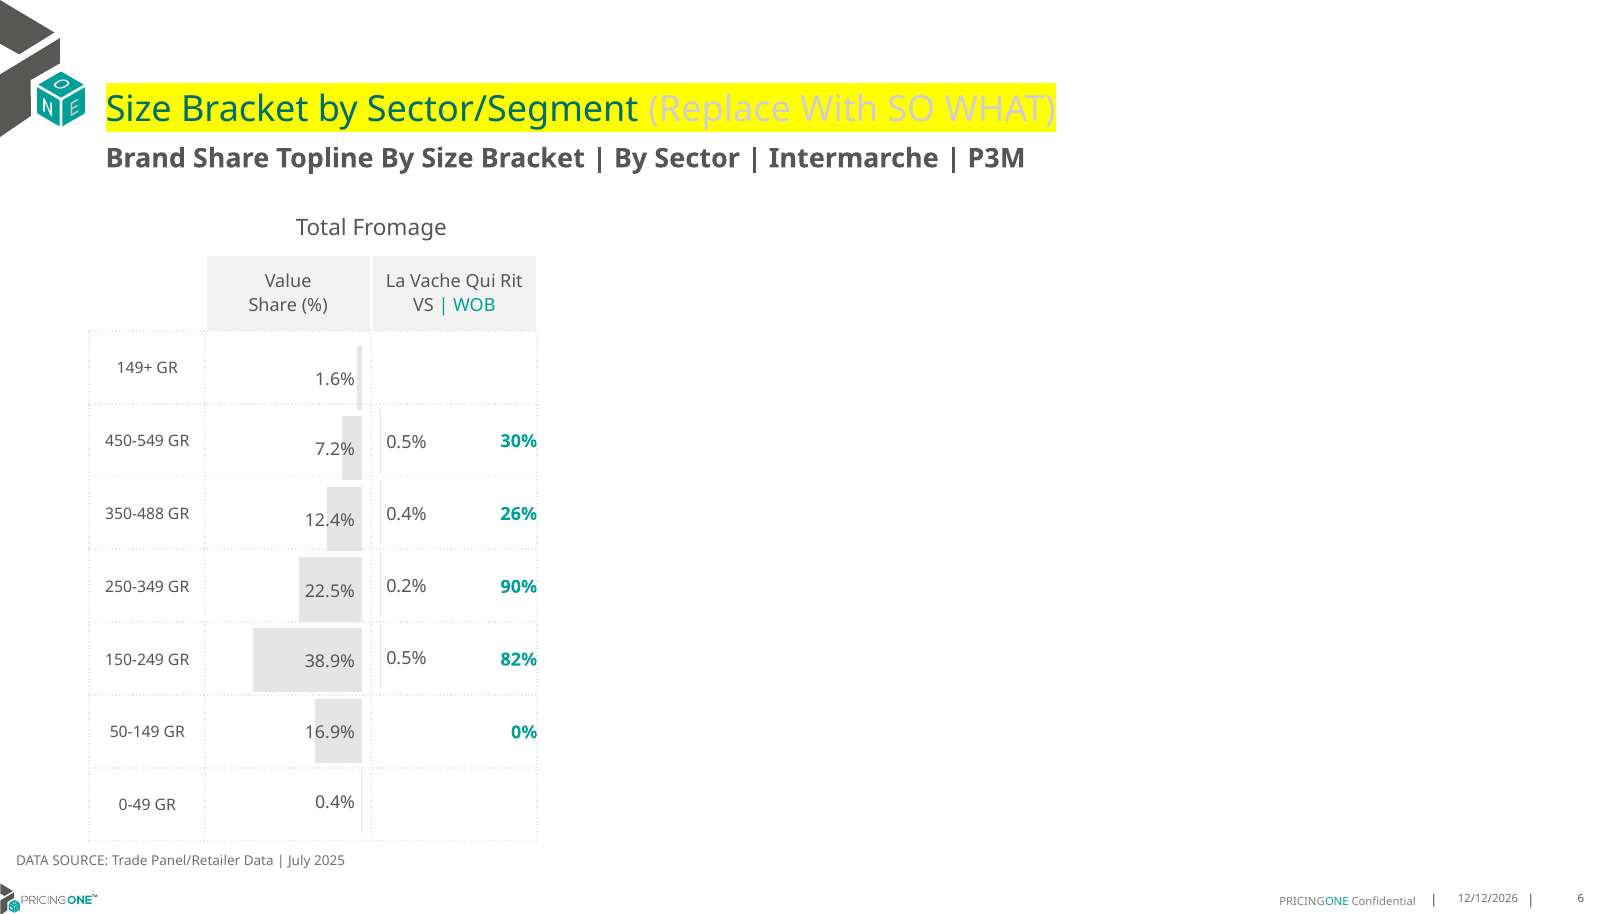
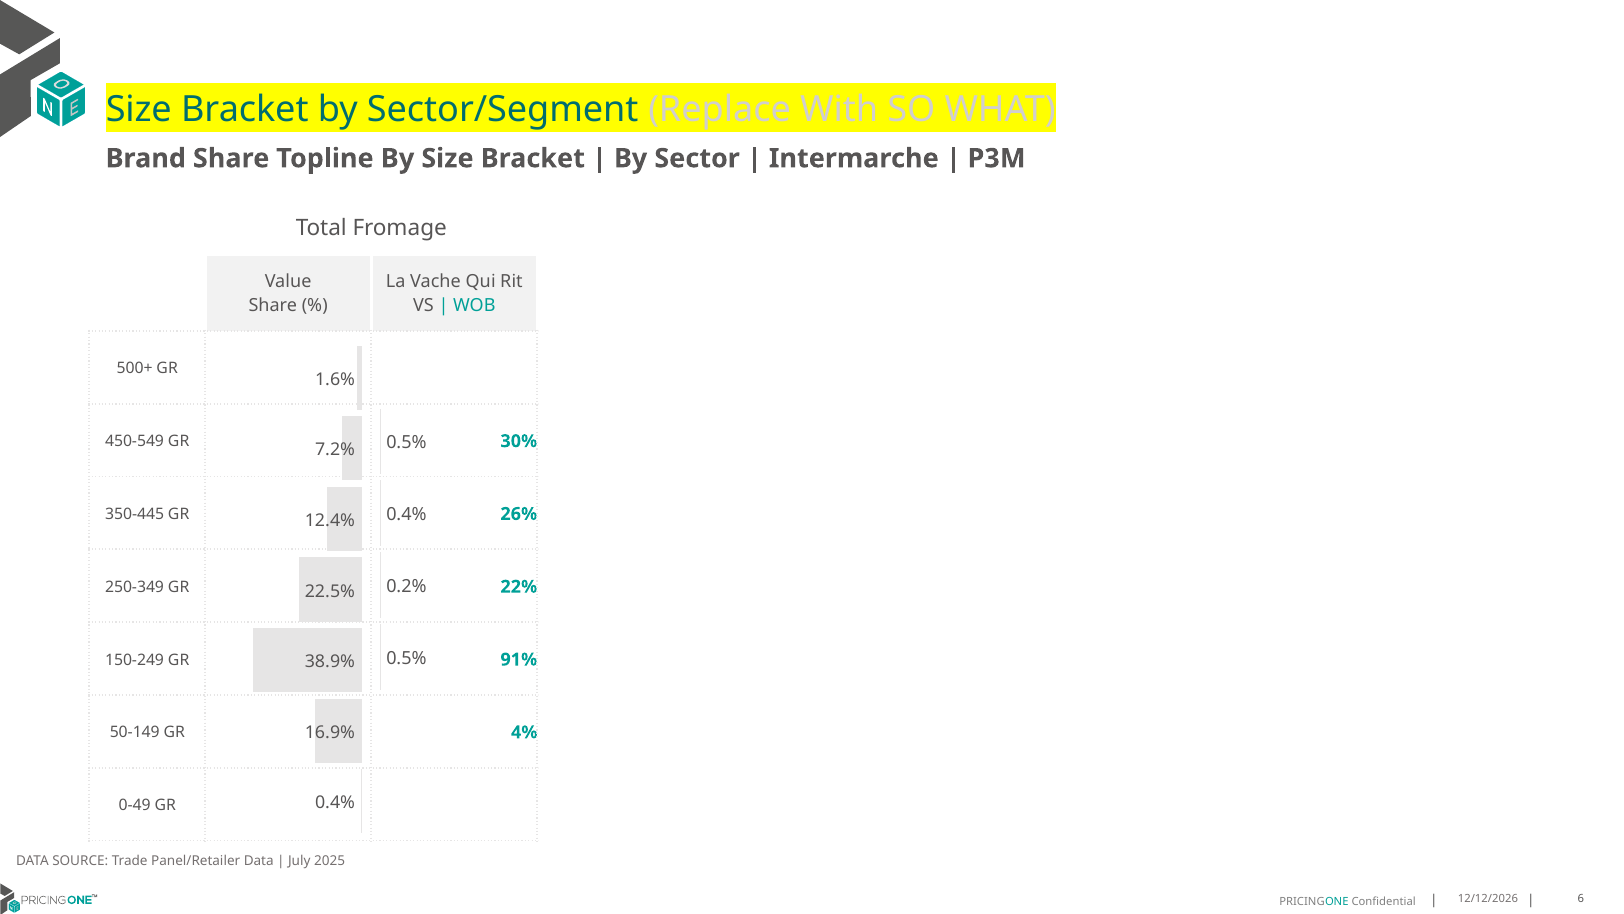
149+: 149+ -> 500+
350-488: 350-488 -> 350-445
90%: 90% -> 22%
82%: 82% -> 91%
0%: 0% -> 4%
